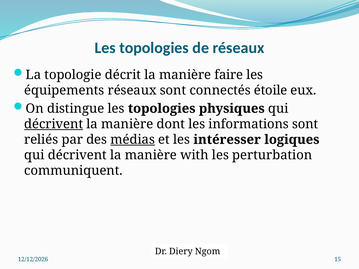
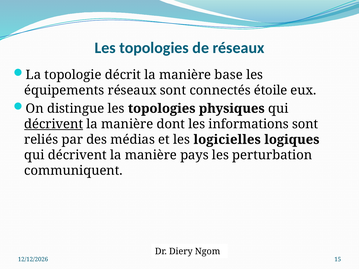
faire: faire -> base
médias underline: present -> none
intéresser: intéresser -> logicielles
with: with -> pays
